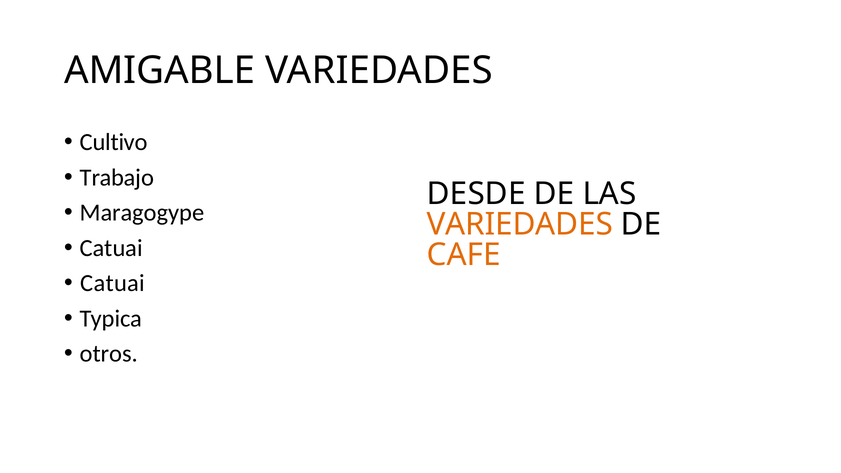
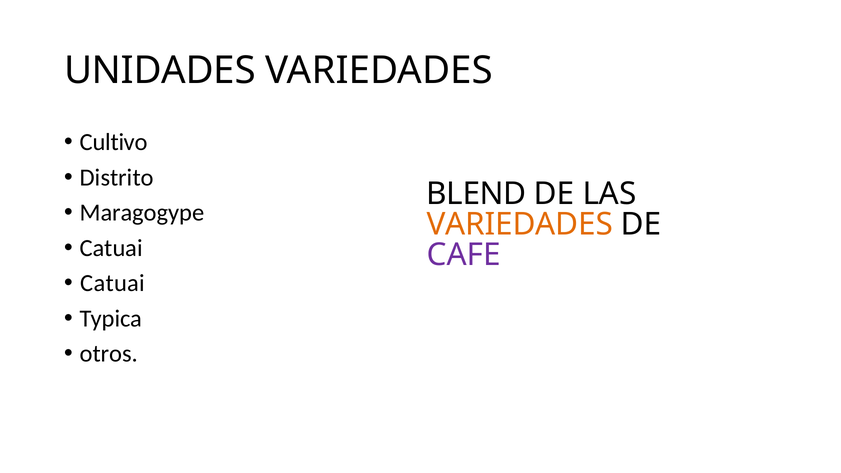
AMIGABLE: AMIGABLE -> UNIDADES
Trabajo: Trabajo -> Distrito
DESDE: DESDE -> BLEND
CAFE colour: orange -> purple
